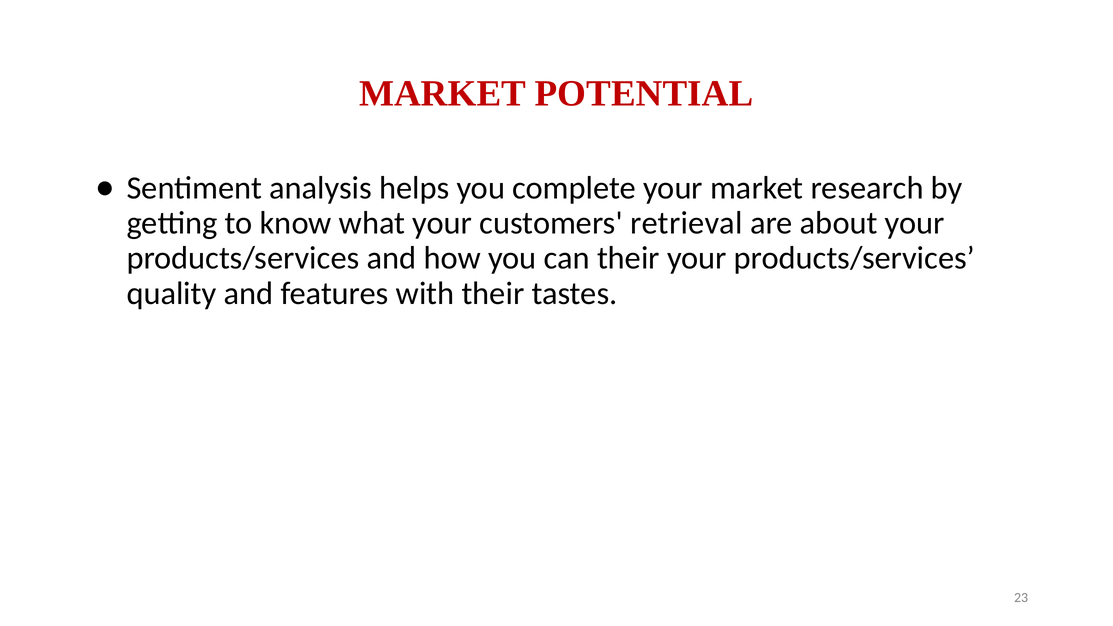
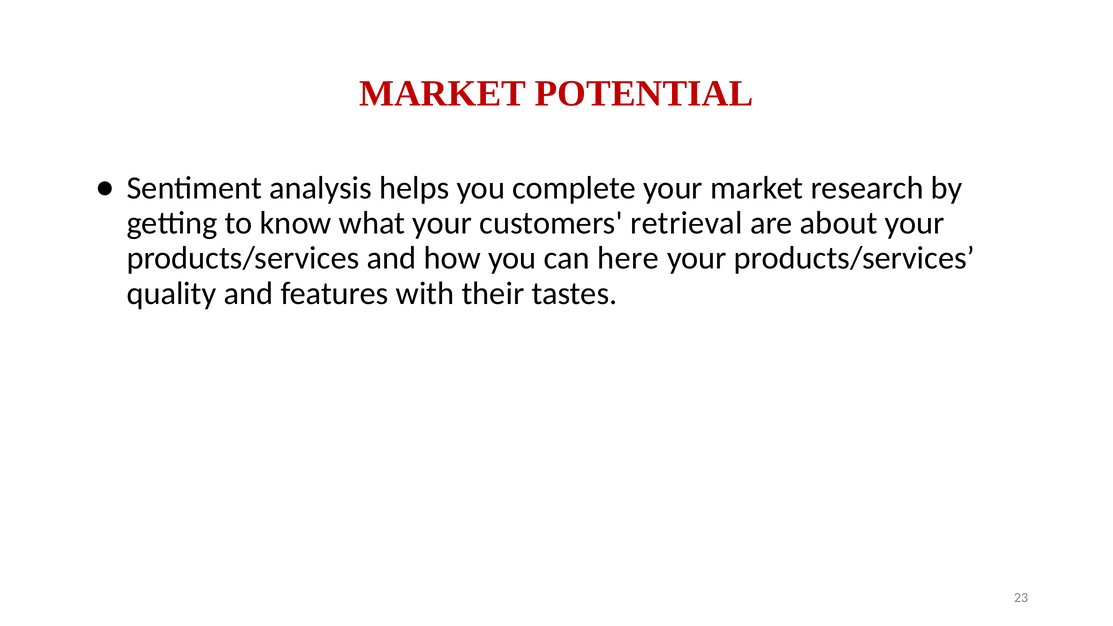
can their: their -> here
